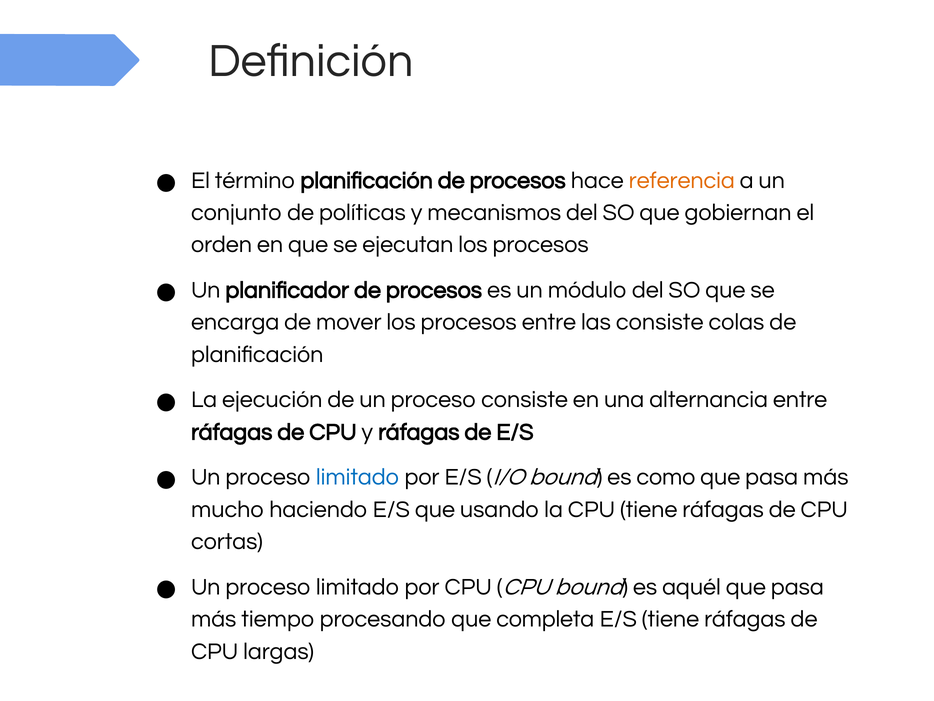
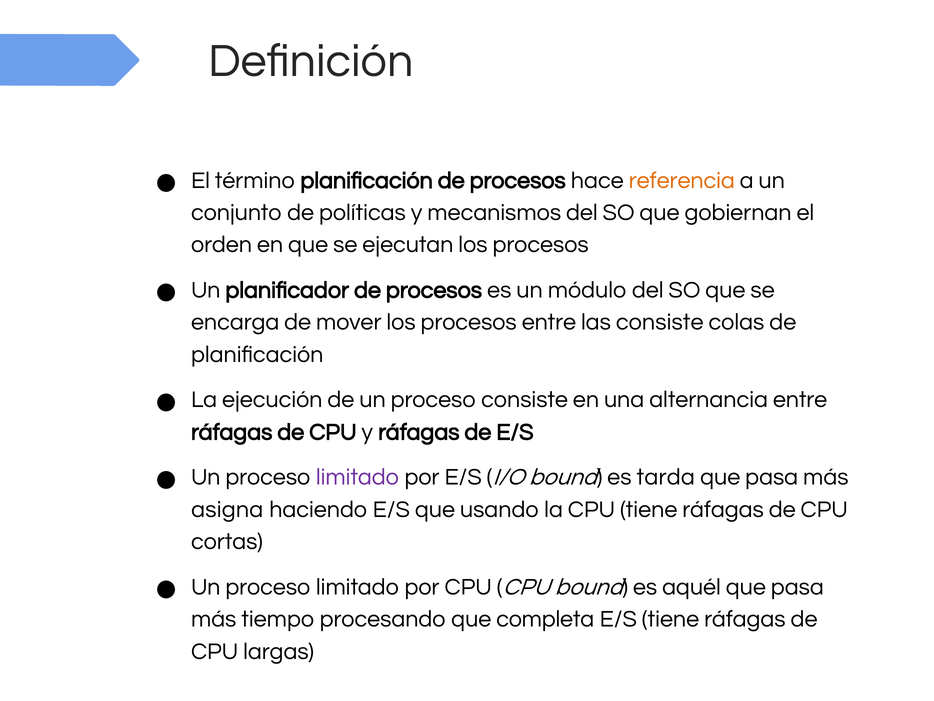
limitado at (357, 477) colour: blue -> purple
como: como -> tarda
mucho: mucho -> asigna
